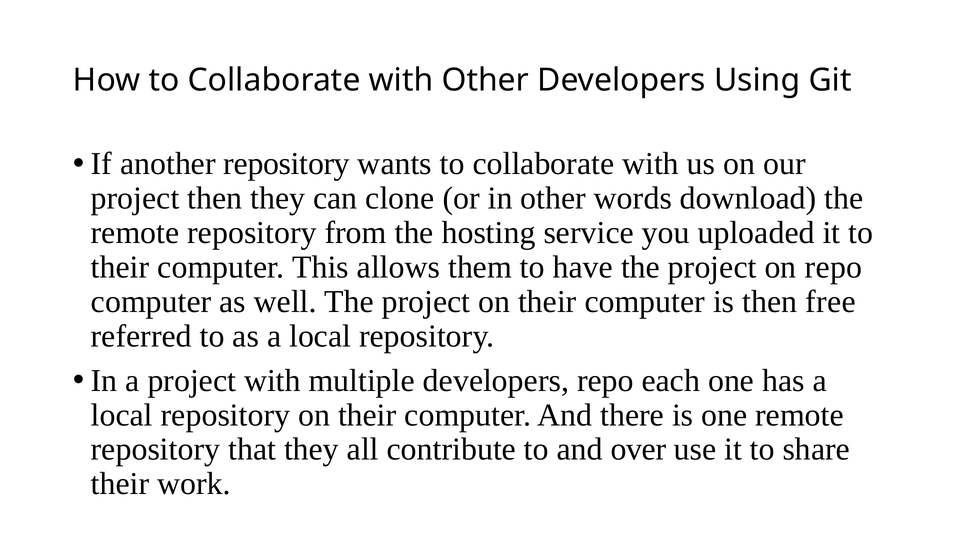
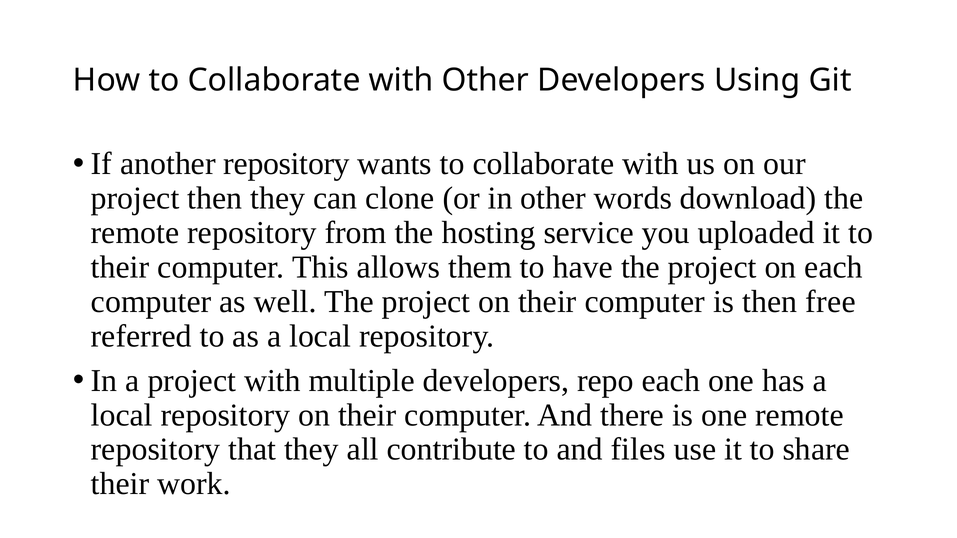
on repo: repo -> each
over: over -> files
